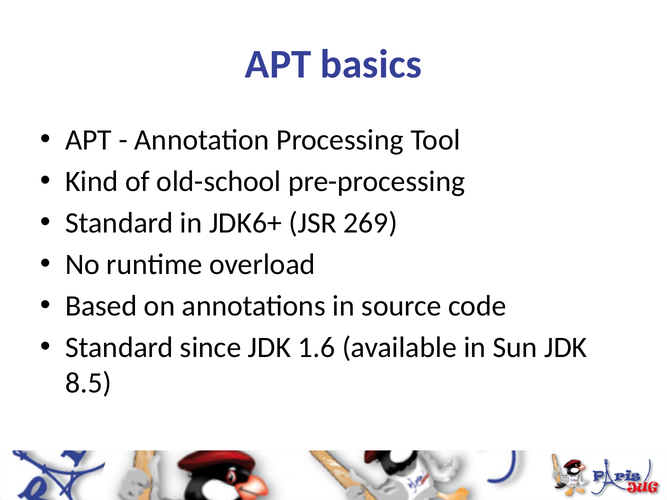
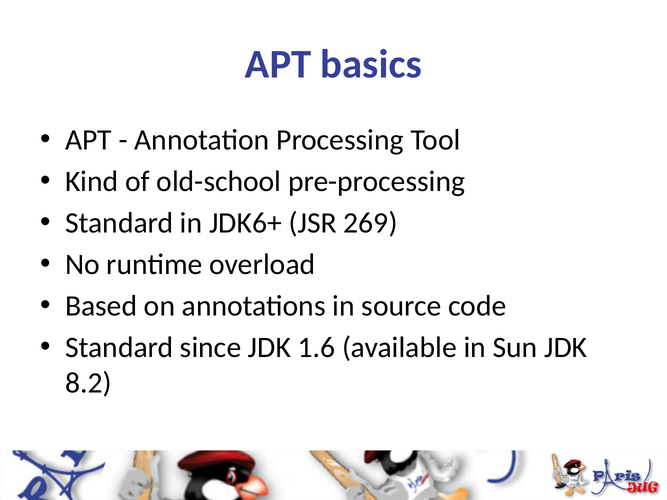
8.5: 8.5 -> 8.2
